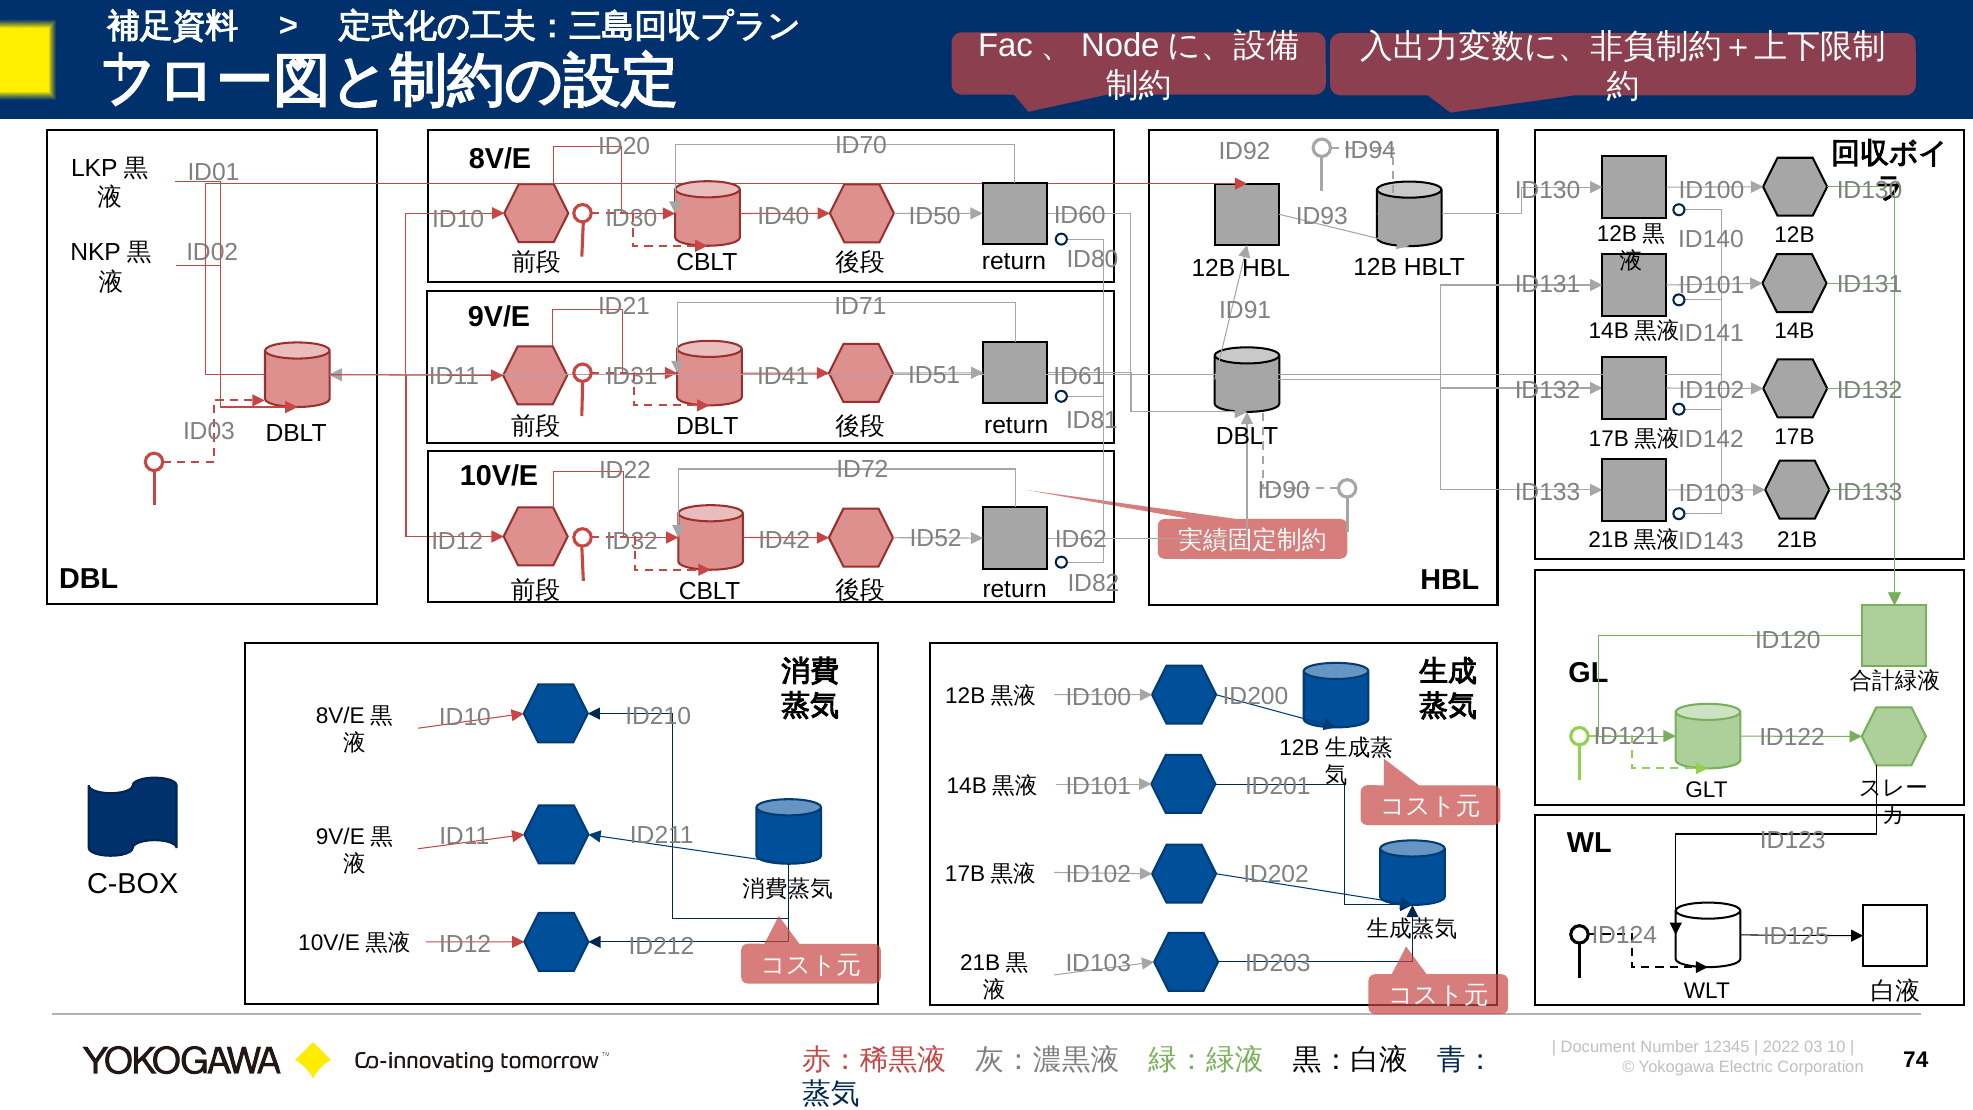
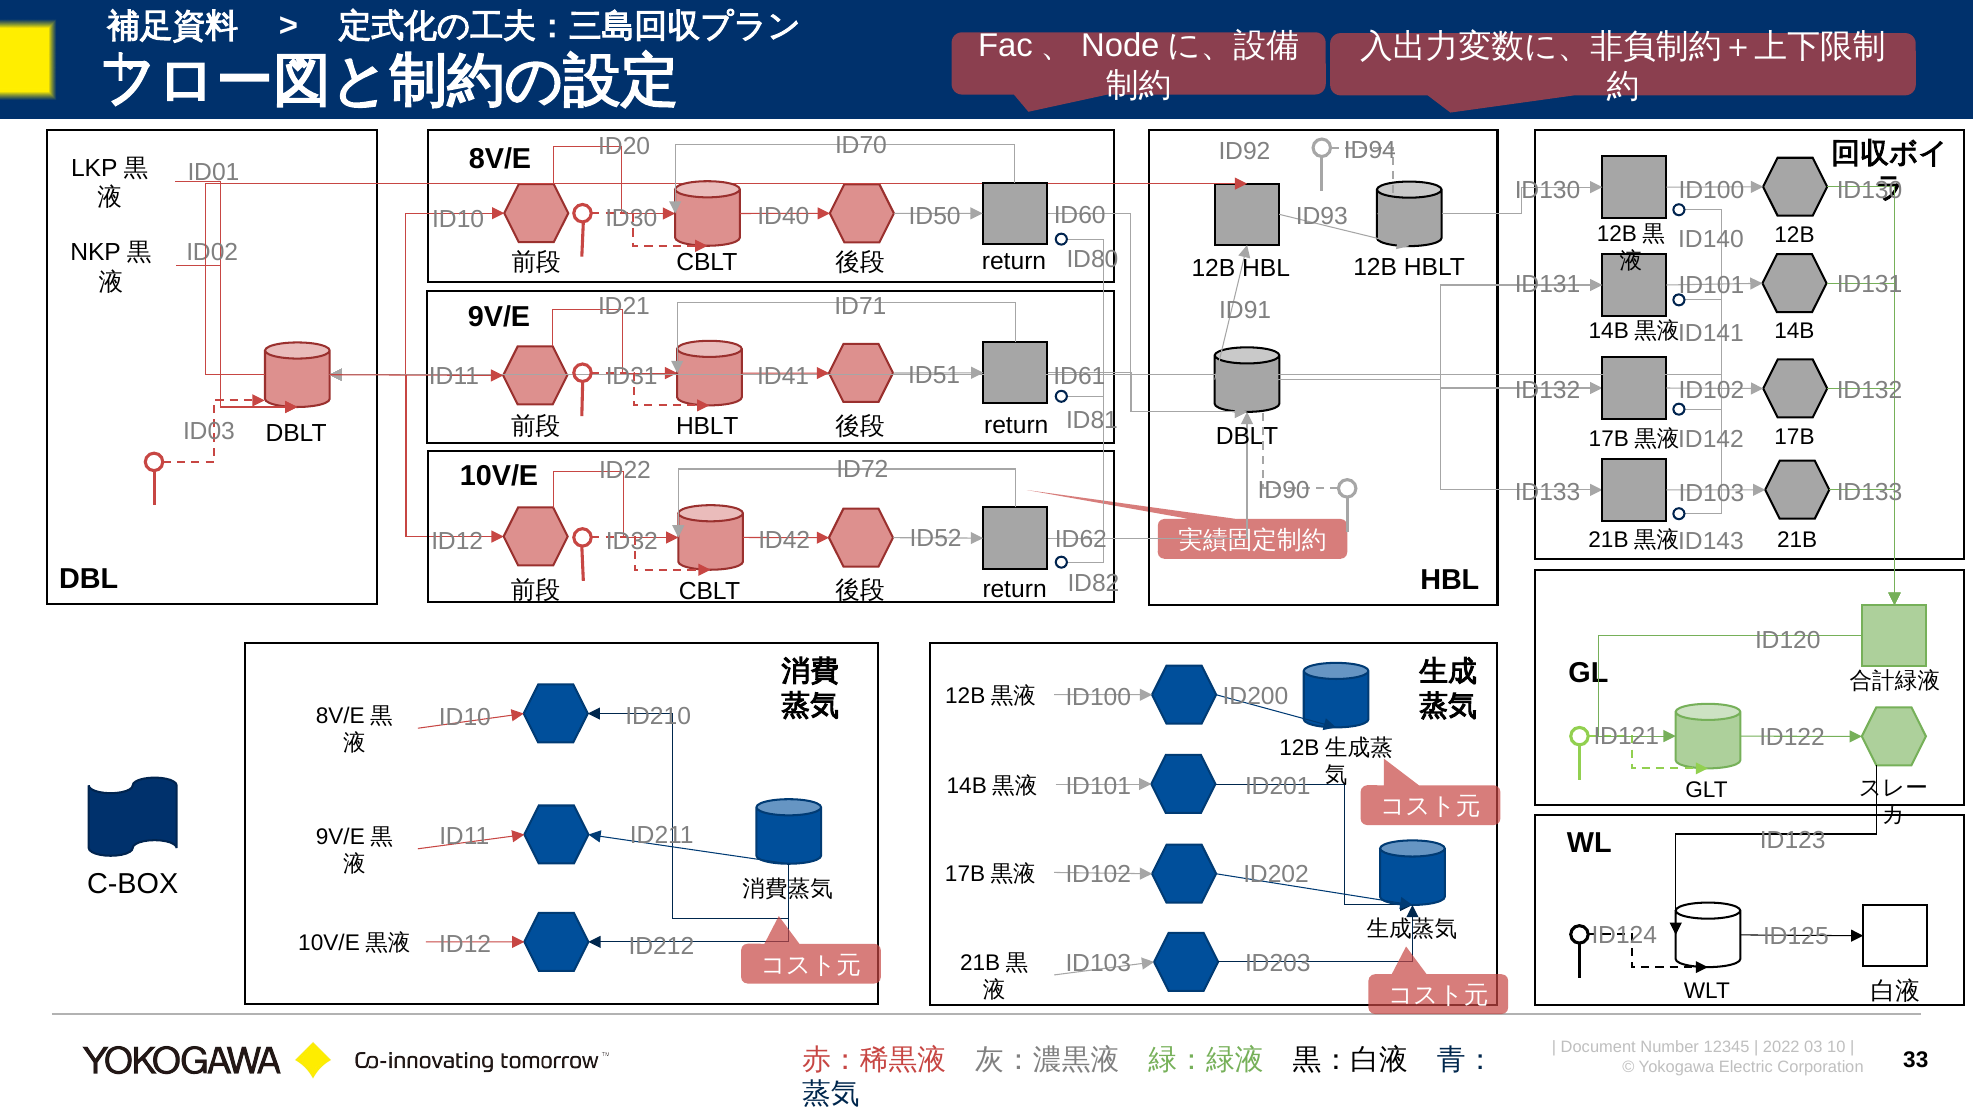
DBLT at (707, 426): DBLT -> HBLT
74: 74 -> 33
